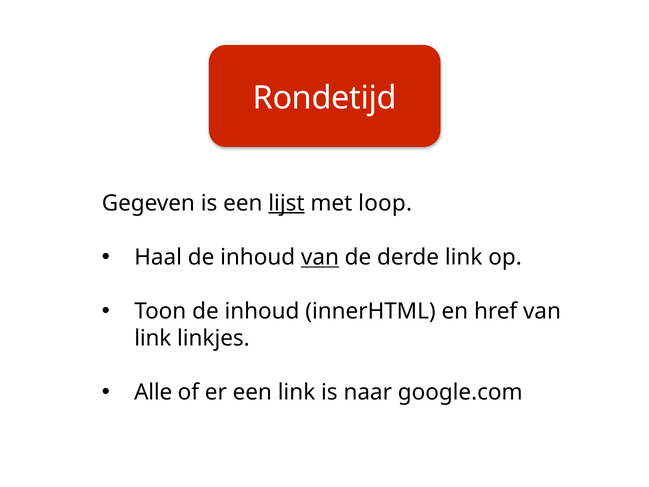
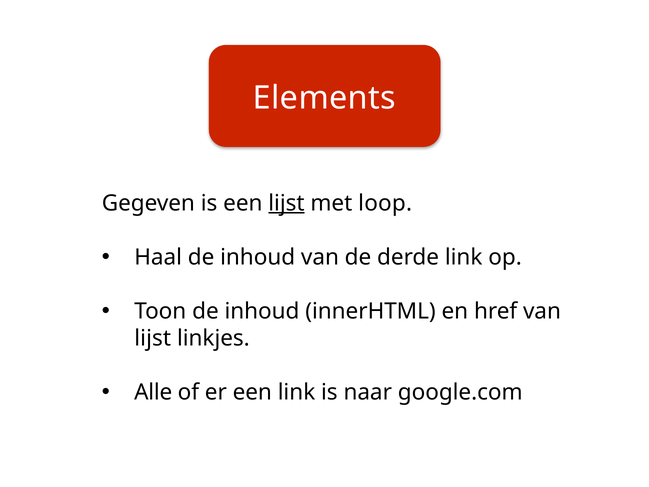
Rondetijd: Rondetijd -> Elements
van at (320, 257) underline: present -> none
link at (153, 338): link -> lijst
